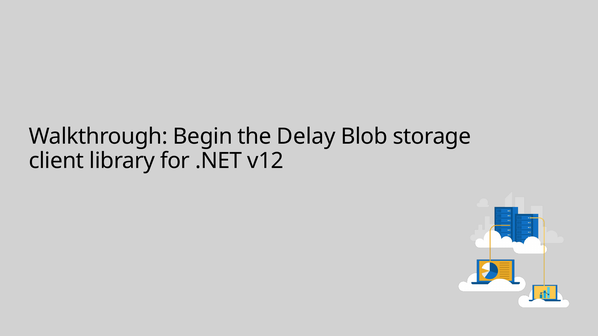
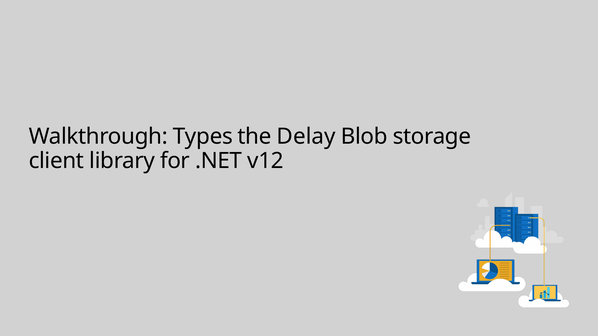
Begin: Begin -> Types
